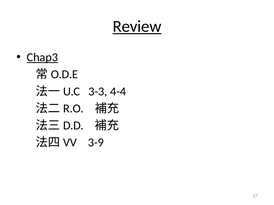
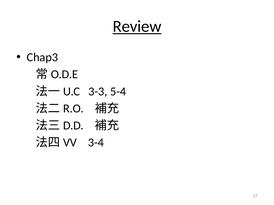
Chap3 underline: present -> none
4-4: 4-4 -> 5-4
3-9: 3-9 -> 3-4
